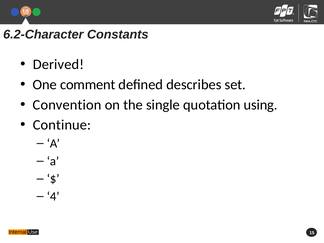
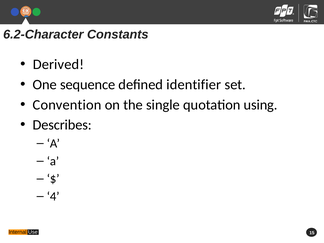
comment: comment -> sequence
describes: describes -> identifier
Continue: Continue -> Describes
